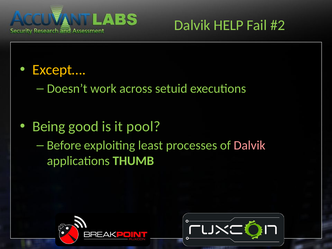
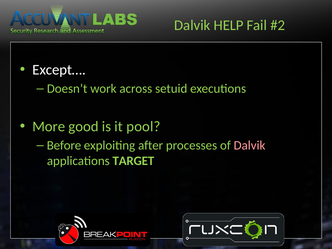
Except… colour: yellow -> white
Being: Being -> More
least: least -> after
THUMB: THUMB -> TARGET
